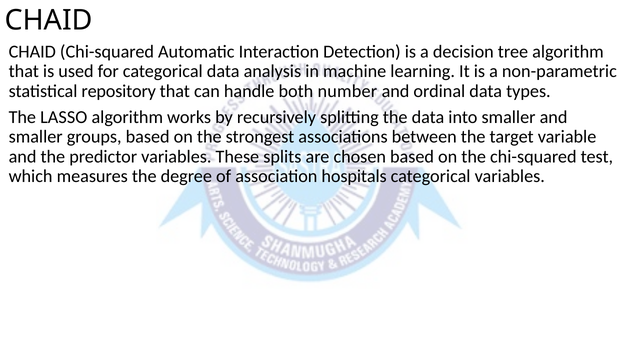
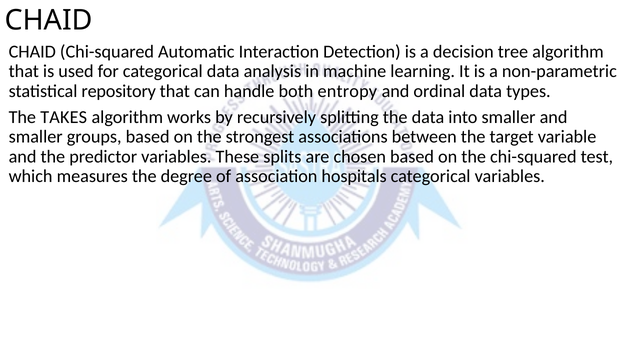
number: number -> entropy
LASSO: LASSO -> TAKES
